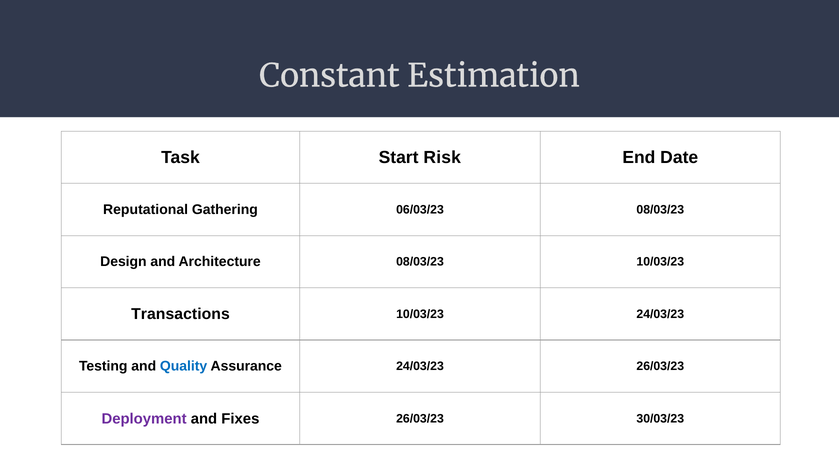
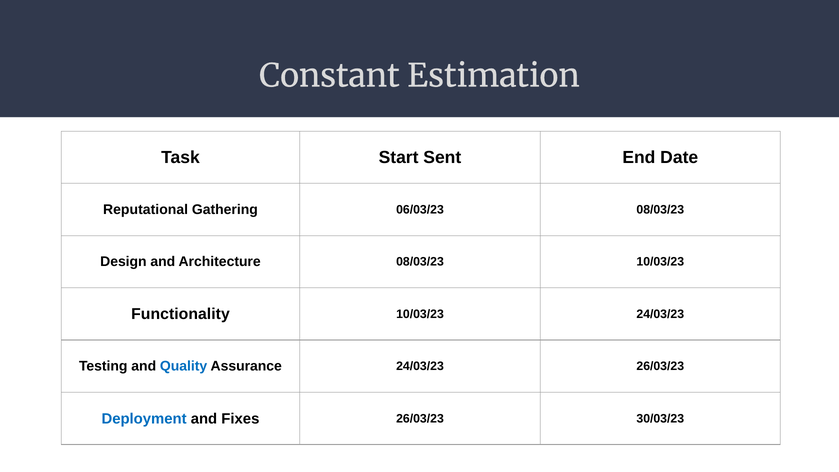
Risk: Risk -> Sent
Transactions: Transactions -> Functionality
Deployment colour: purple -> blue
